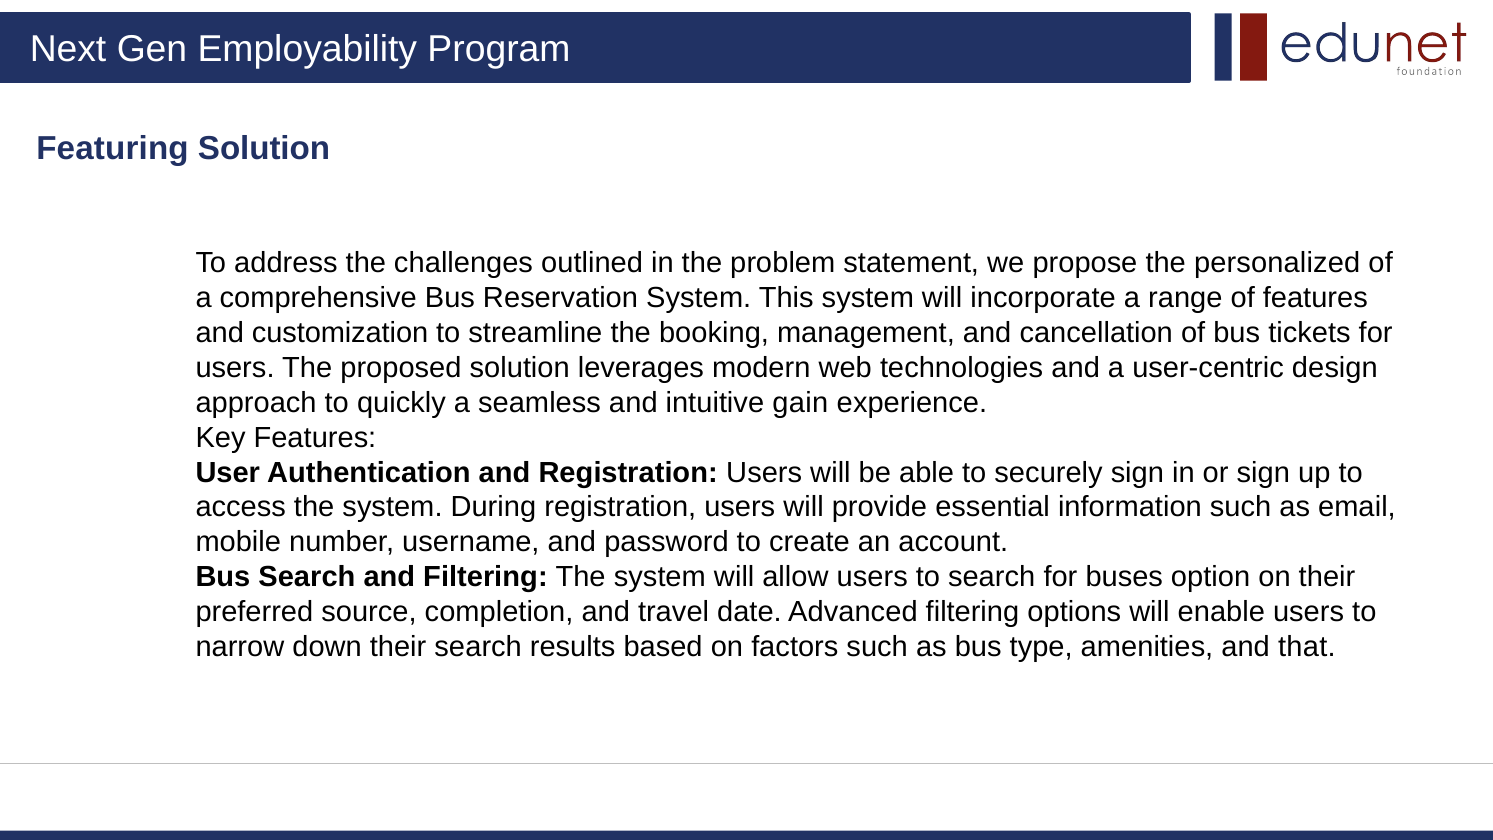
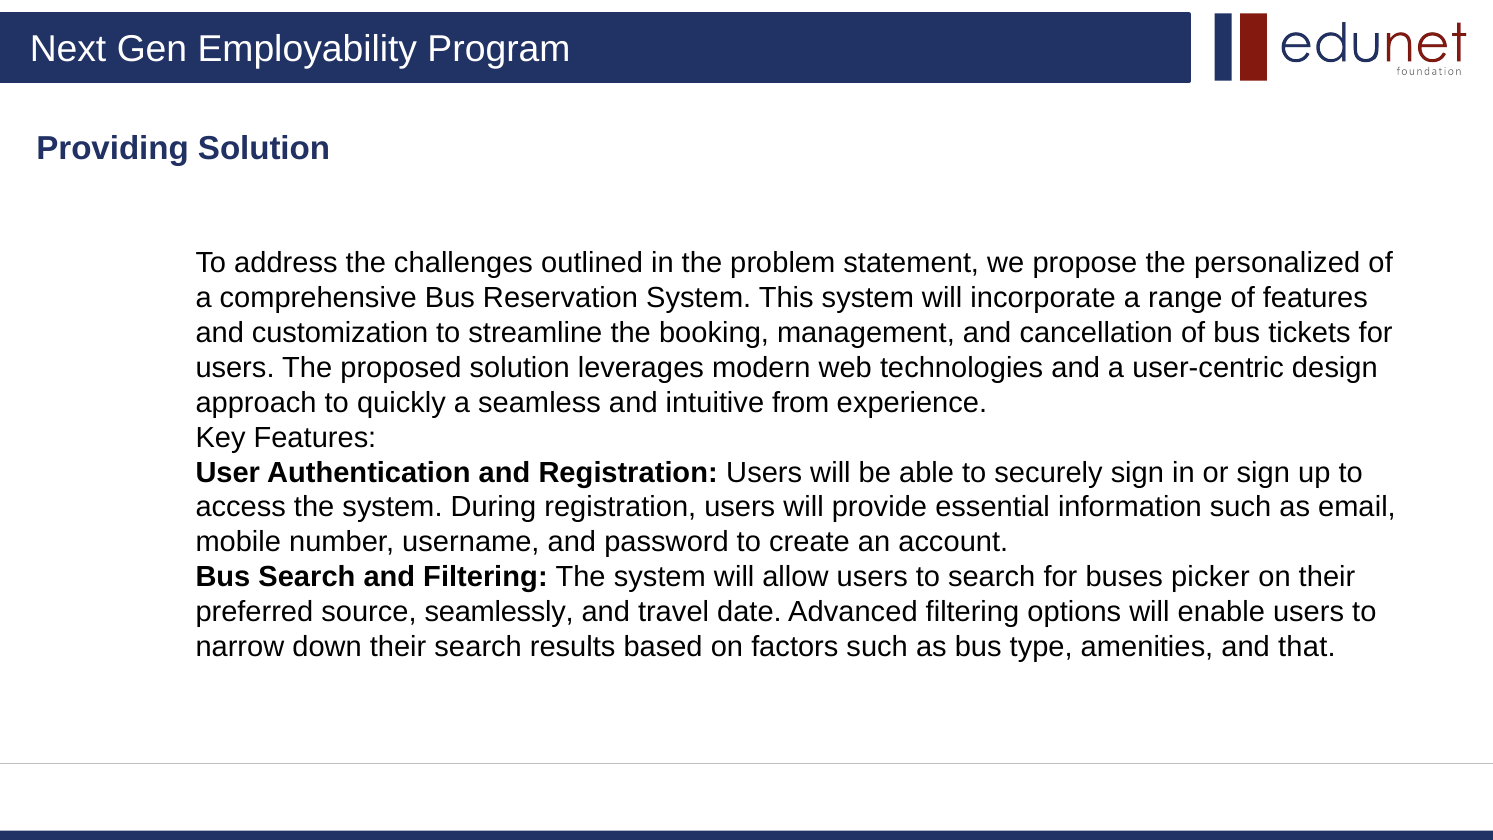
Featuring: Featuring -> Providing
gain: gain -> from
option: option -> picker
completion: completion -> seamlessly
